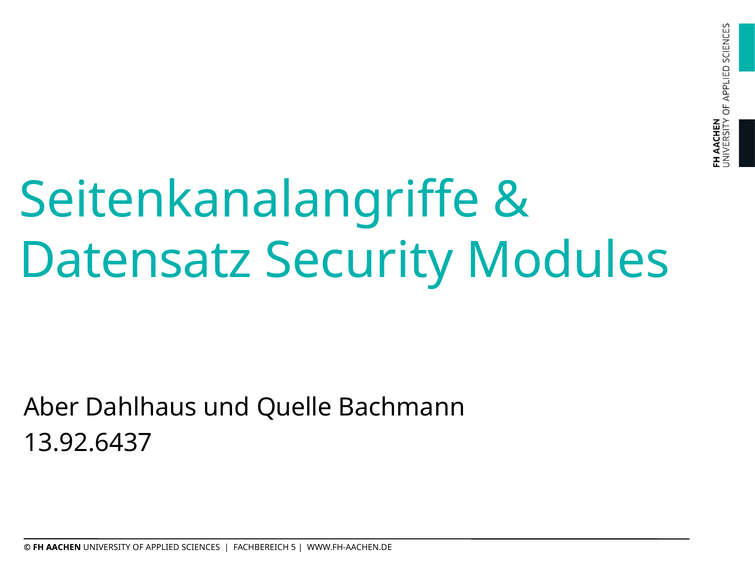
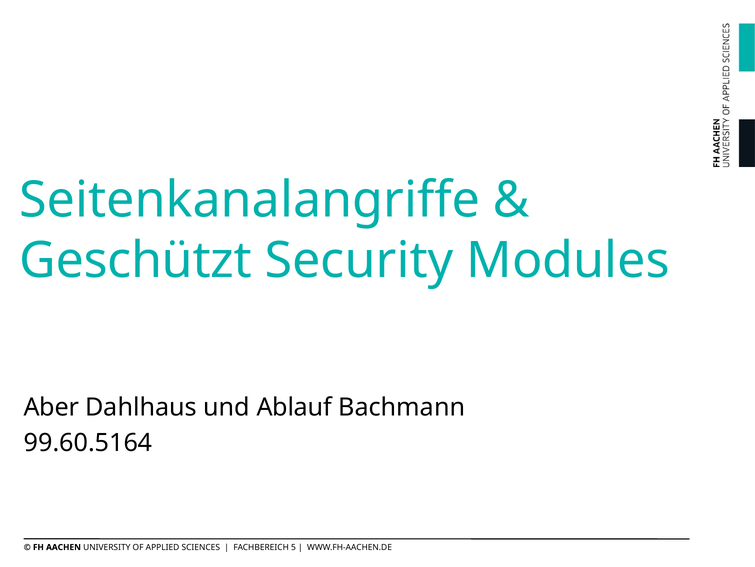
Datensatz: Datensatz -> Geschützt
Quelle: Quelle -> Ablauf
13.92.6437: 13.92.6437 -> 99.60.5164
